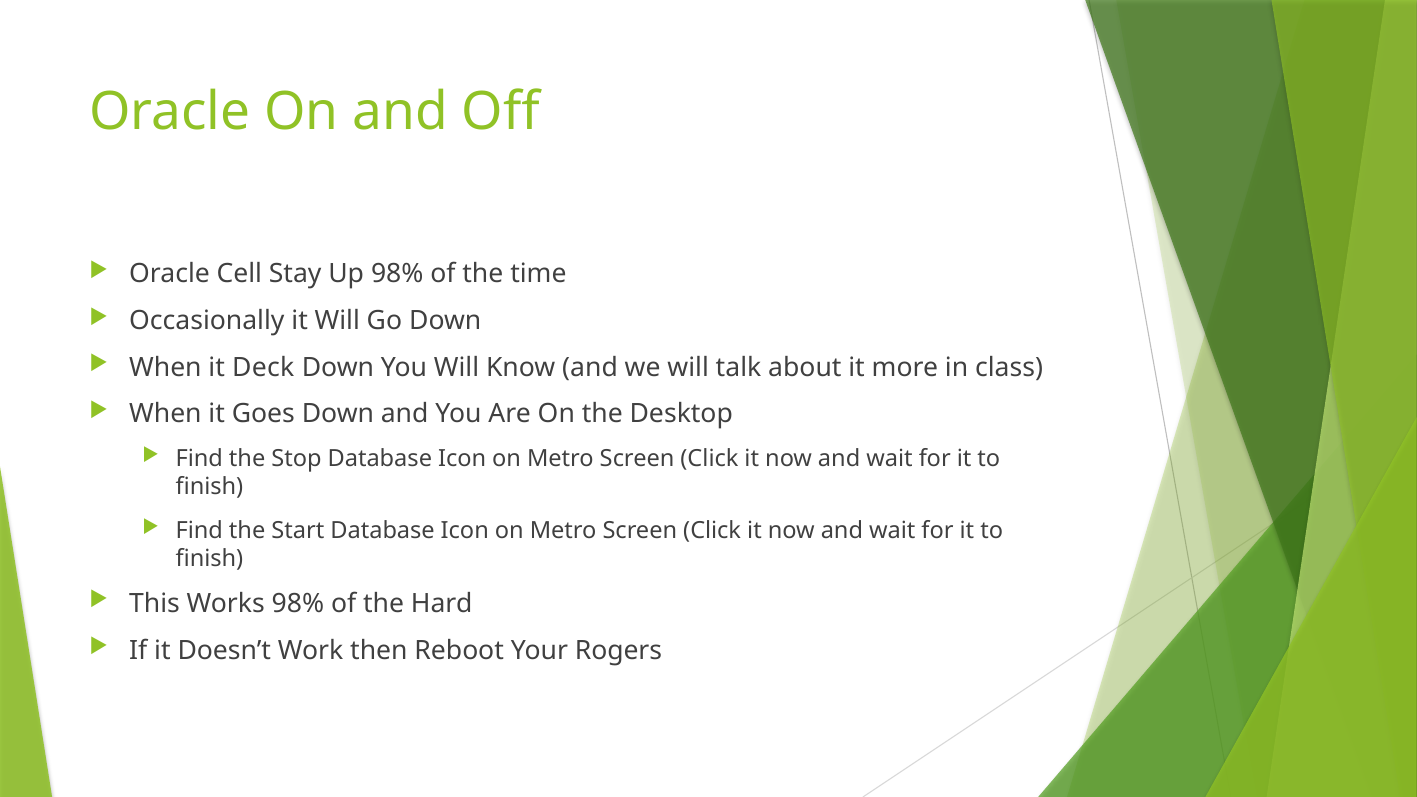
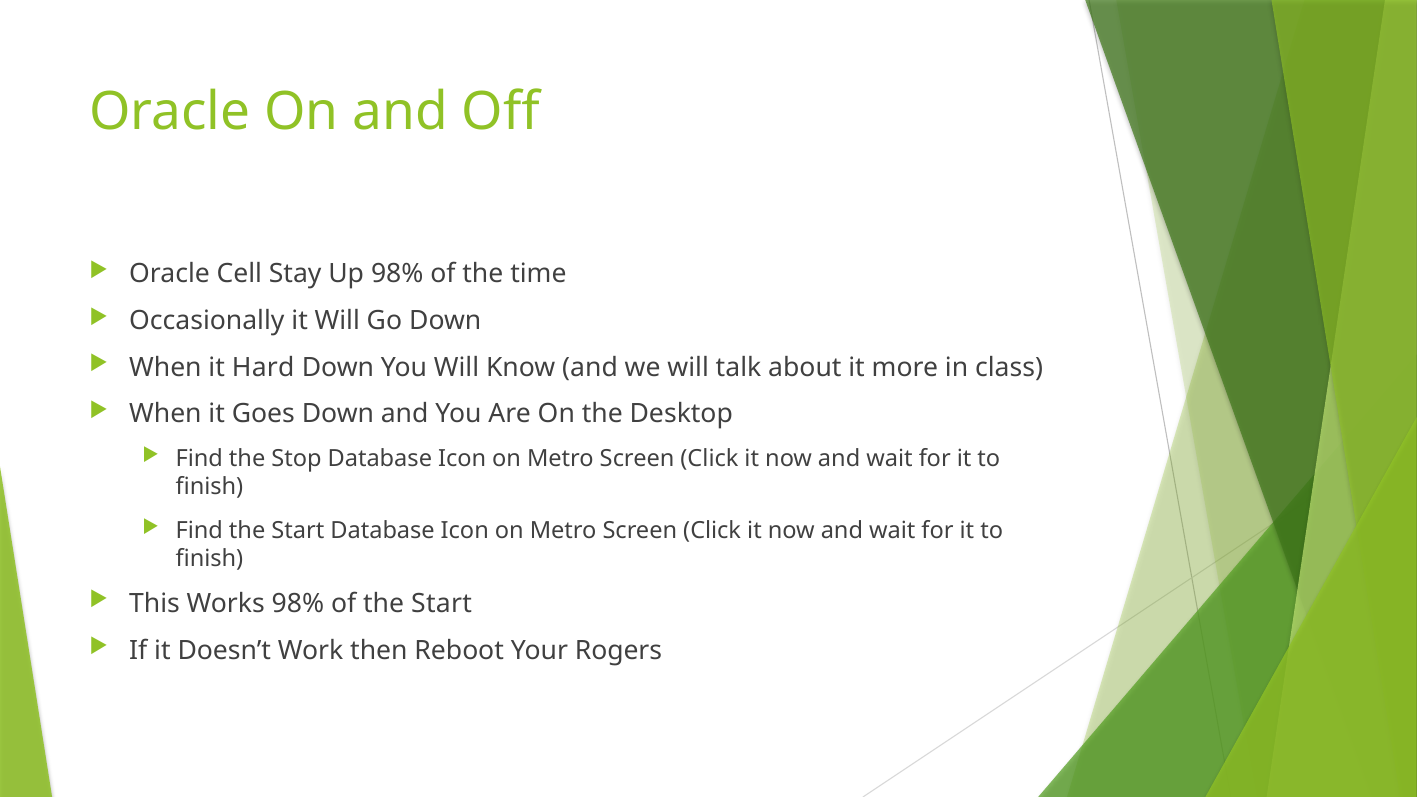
Deck: Deck -> Hard
of the Hard: Hard -> Start
